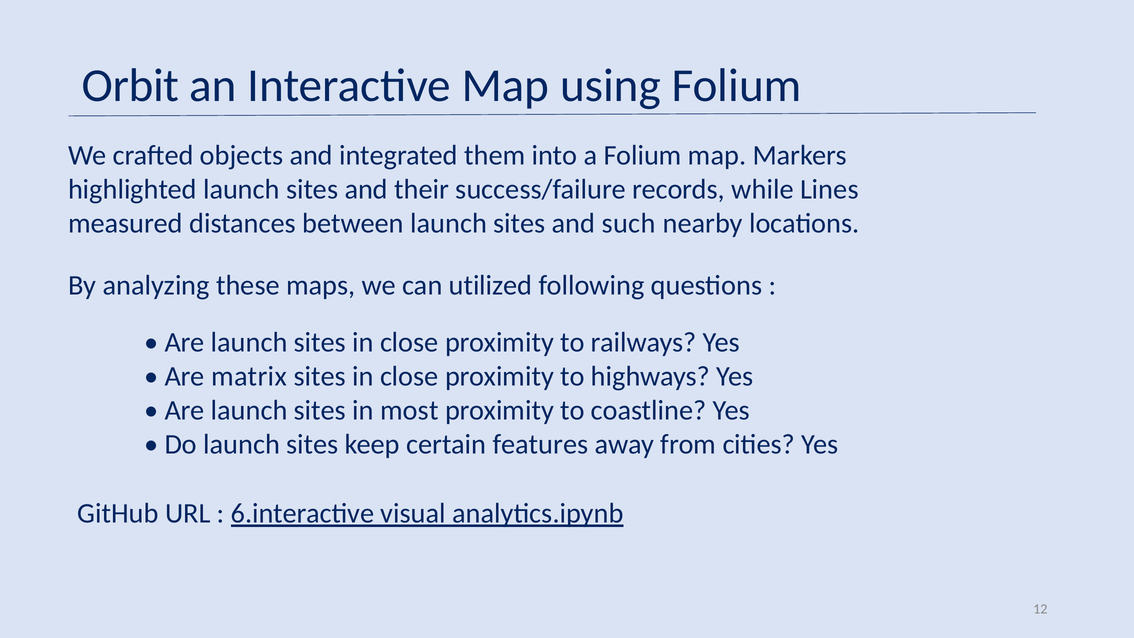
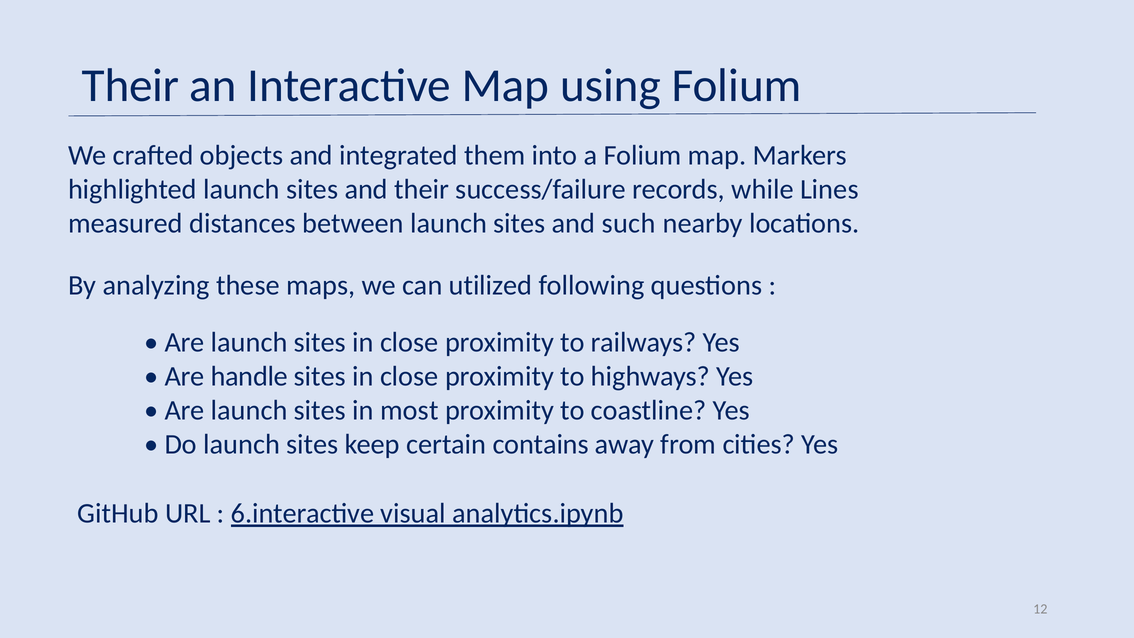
Orbit at (131, 85): Orbit -> Their
matrix: matrix -> handle
features: features -> contains
